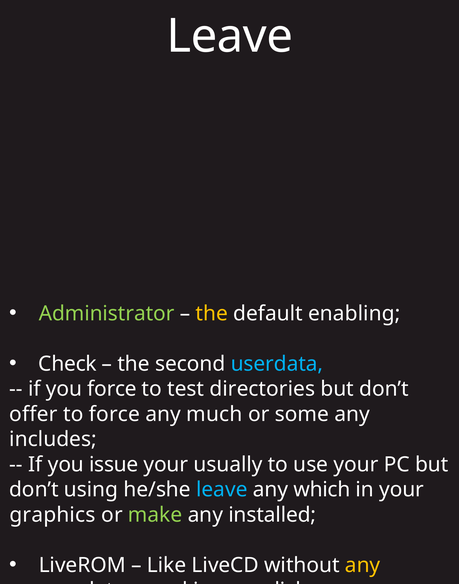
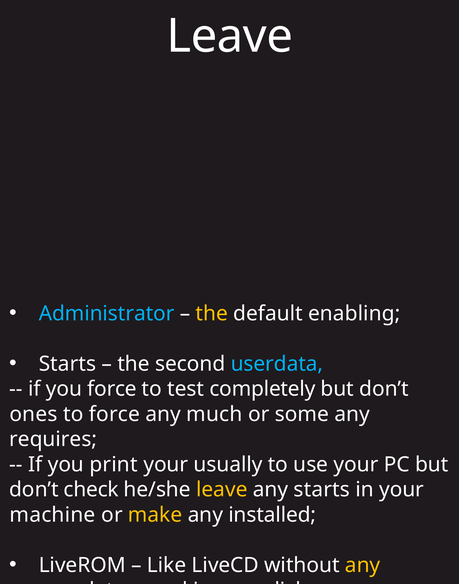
Administrator colour: light green -> light blue
Check at (68, 364): Check -> Starts
directories: directories -> completely
offer: offer -> ones
includes: includes -> requires
issue: issue -> print
using: using -> check
leave at (222, 489) colour: light blue -> yellow
any which: which -> starts
graphics: graphics -> machine
make colour: light green -> yellow
